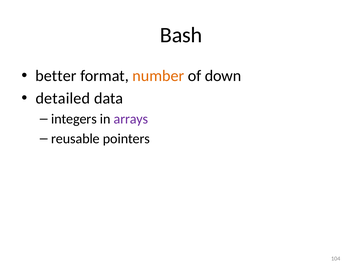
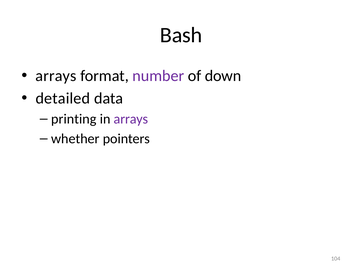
better at (56, 76): better -> arrays
number colour: orange -> purple
integers: integers -> printing
reusable: reusable -> whether
